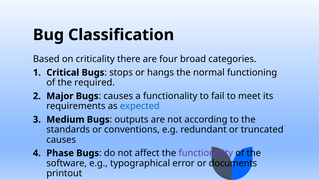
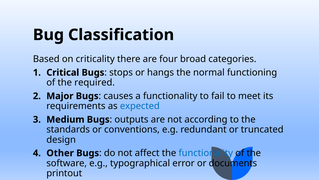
causes at (61, 139): causes -> design
Phase: Phase -> Other
functionality at (206, 153) colour: purple -> blue
